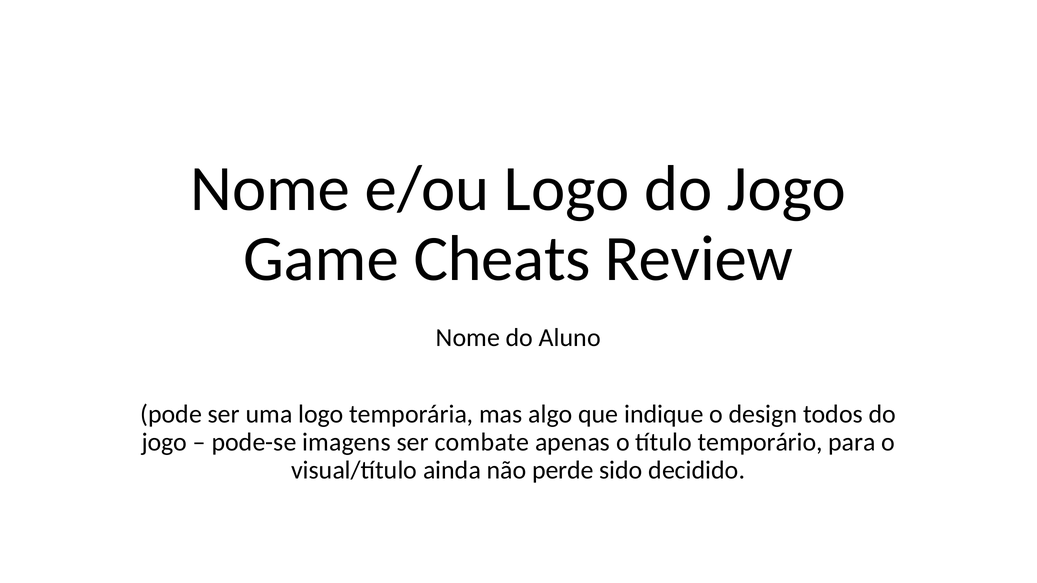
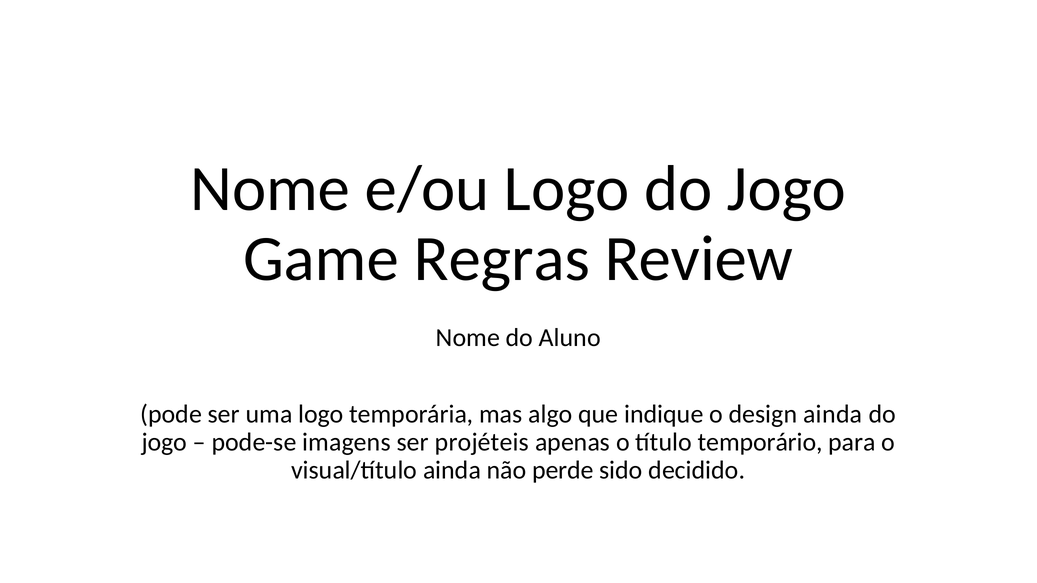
Cheats: Cheats -> Regras
design todos: todos -> ainda
combate: combate -> projéteis
